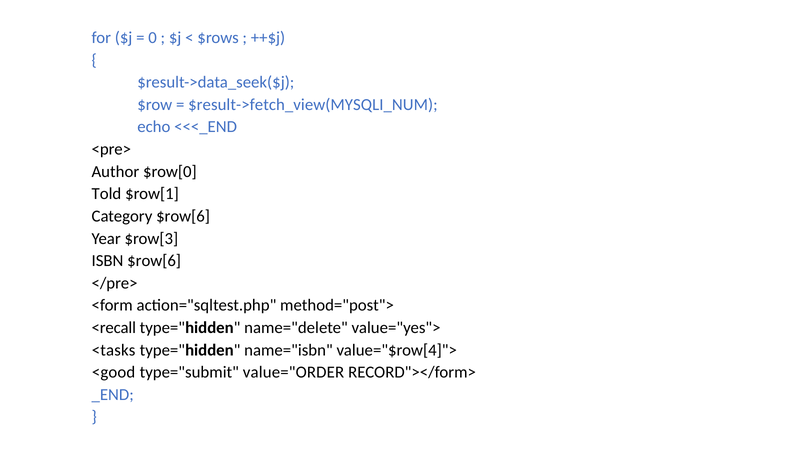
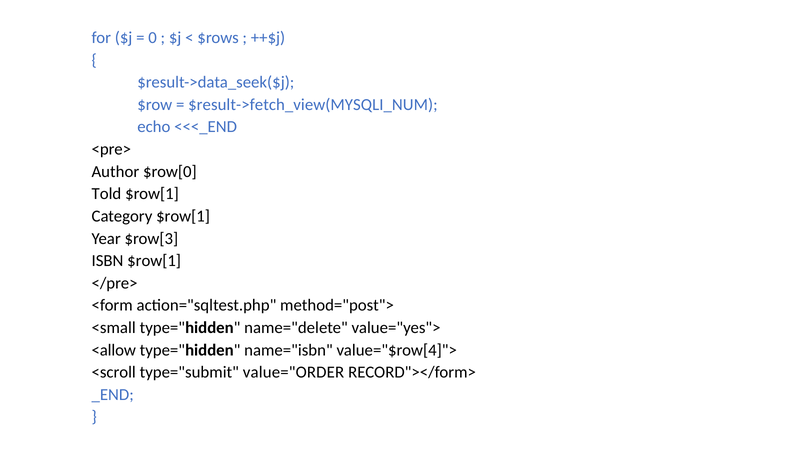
Category $row[6: $row[6 -> $row[1
ISBN $row[6: $row[6 -> $row[1
<recall: <recall -> <small
<tasks: <tasks -> <allow
<good: <good -> <scroll
